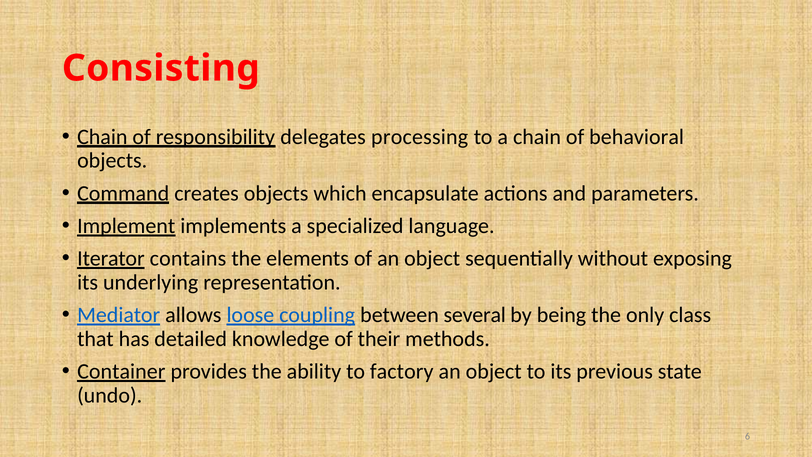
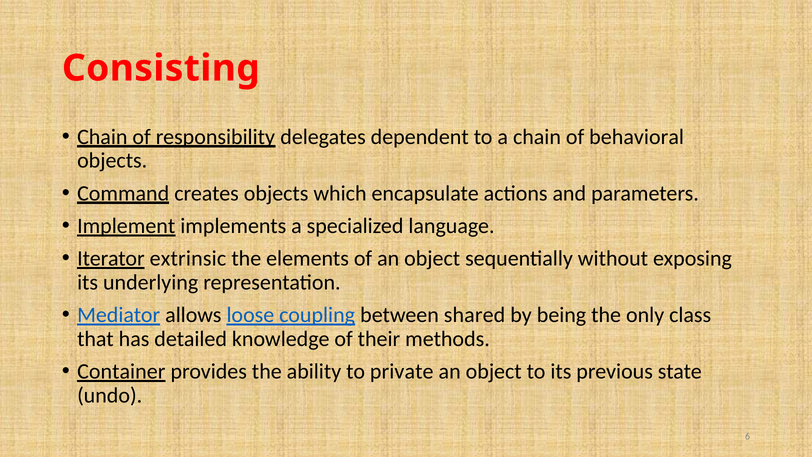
processing: processing -> dependent
contains: contains -> extrinsic
several: several -> shared
factory: factory -> private
